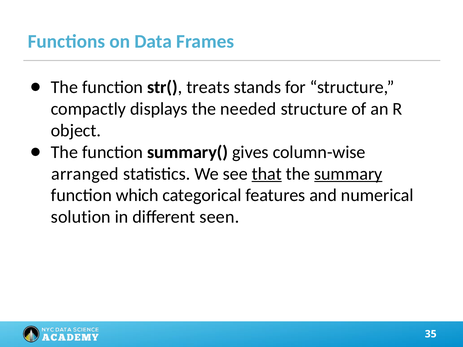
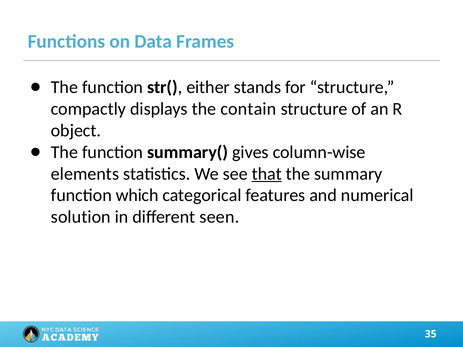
treats: treats -> either
needed: needed -> contain
arranged: arranged -> elements
summary underline: present -> none
